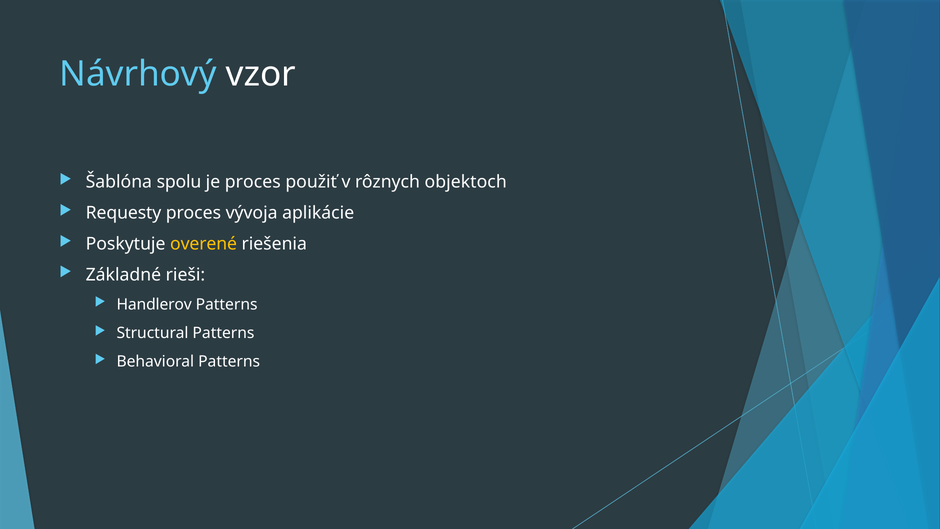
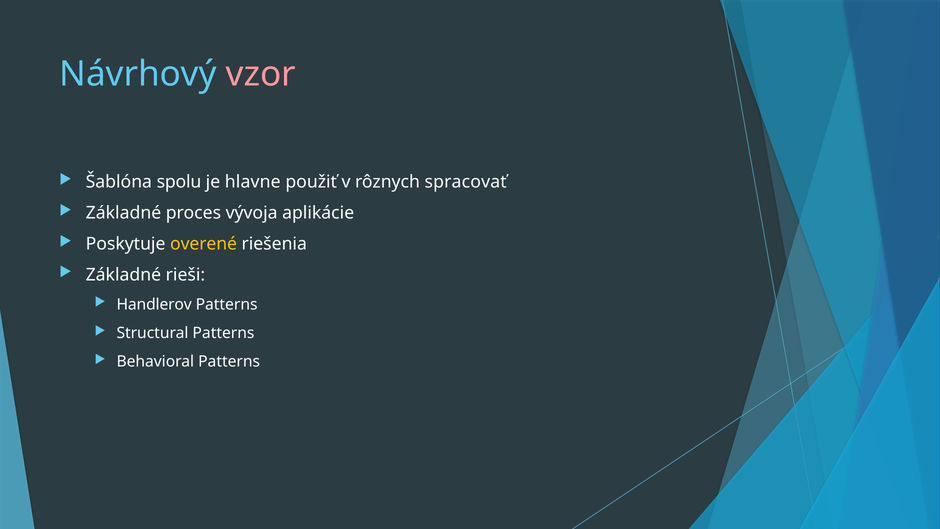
vzor colour: white -> pink
je proces: proces -> hlavne
objektoch: objektoch -> spracovať
Requesty at (124, 213): Requesty -> Základné
